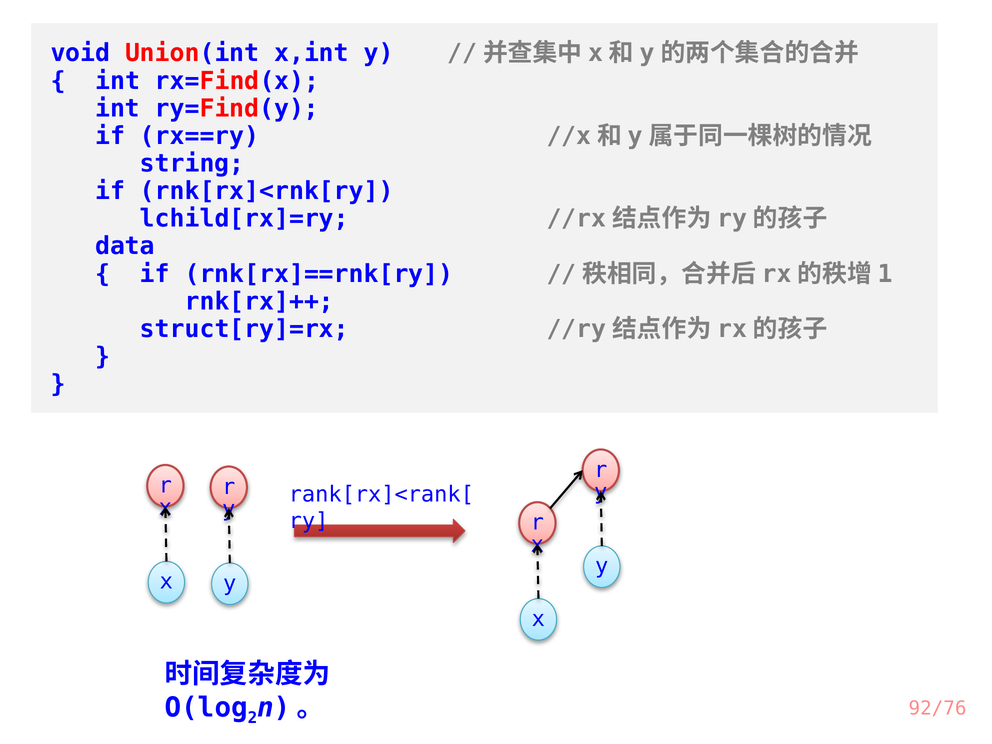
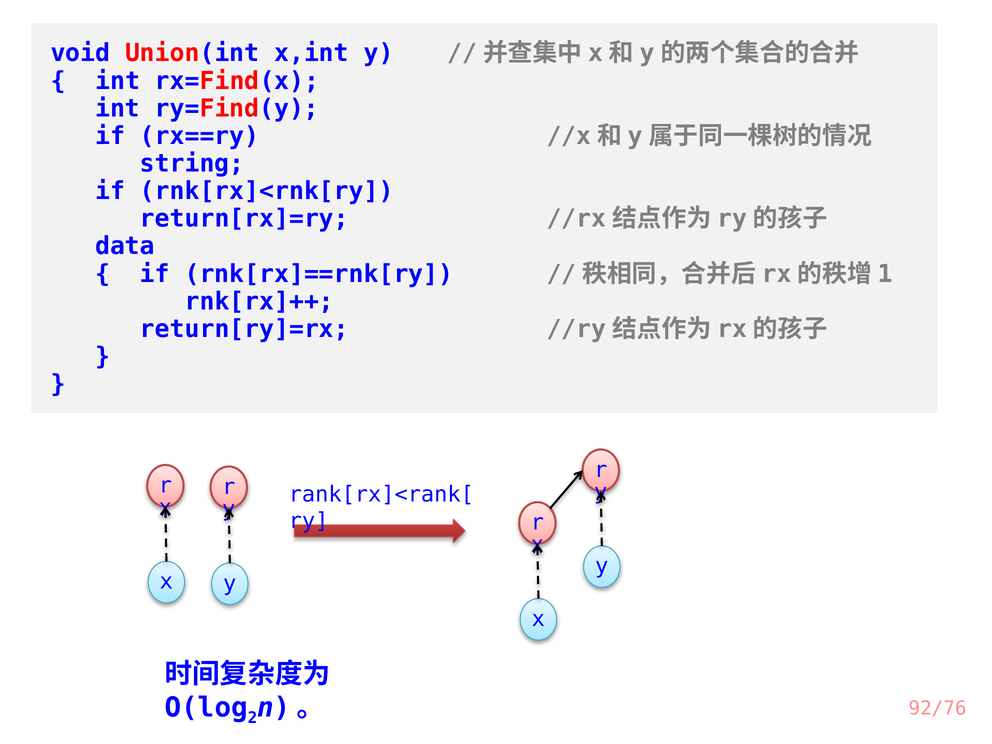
lchild[rx]=ry: lchild[rx]=ry -> return[rx]=ry
struct[ry]=rx: struct[ry]=rx -> return[ry]=rx
